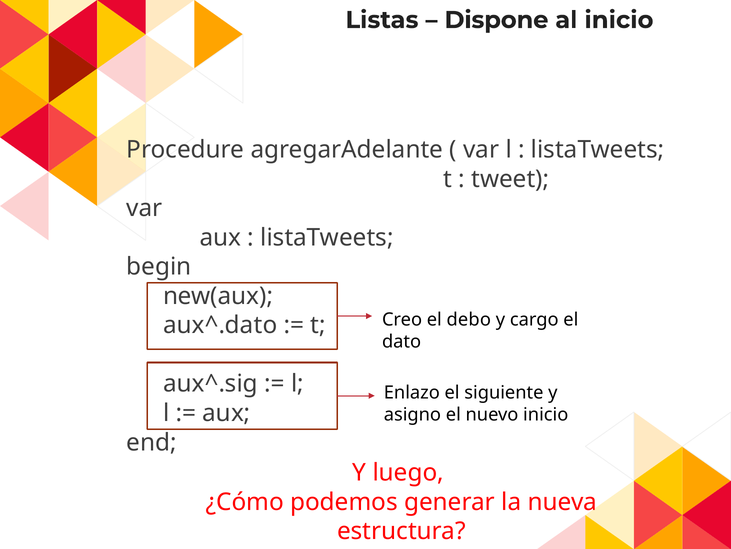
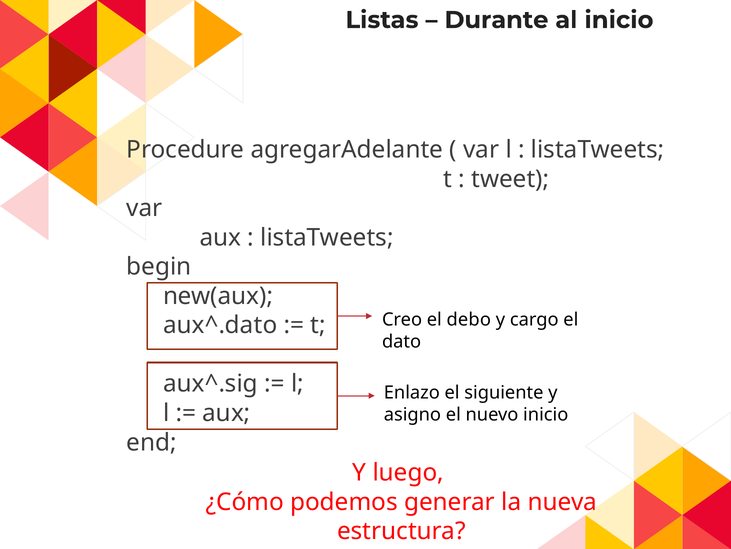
Dispone: Dispone -> Durante
